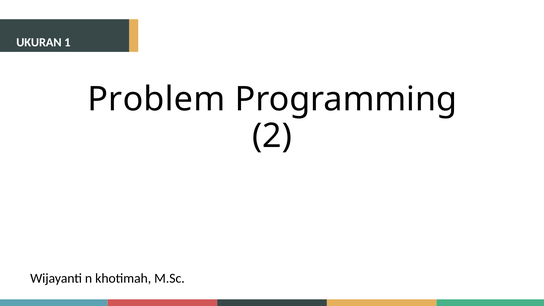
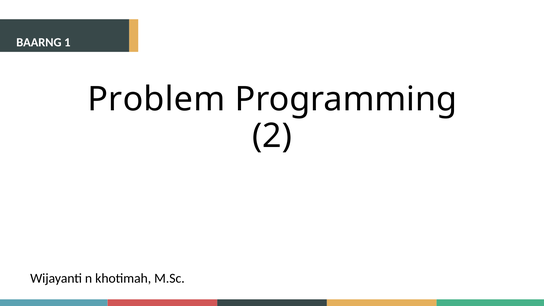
UKURAN: UKURAN -> BAARNG
